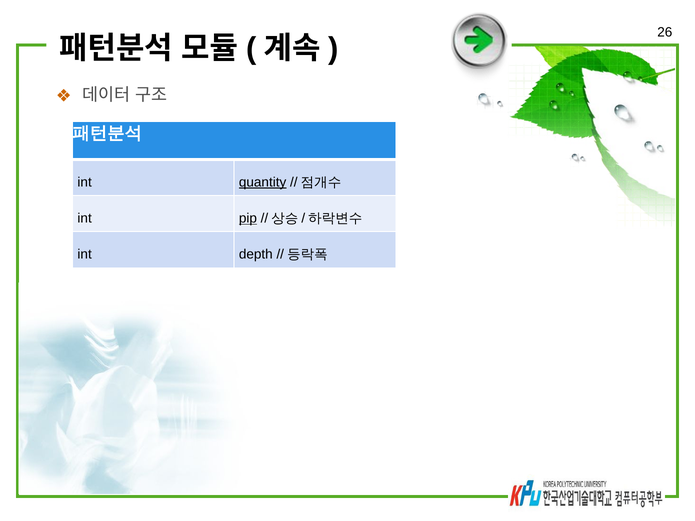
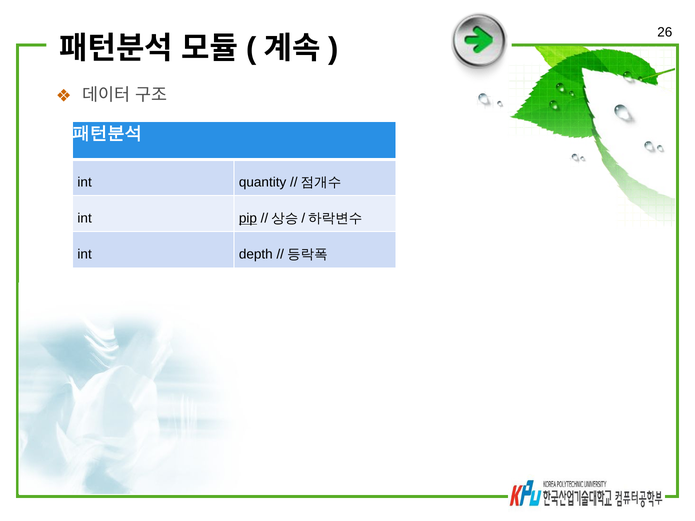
quantity underline: present -> none
